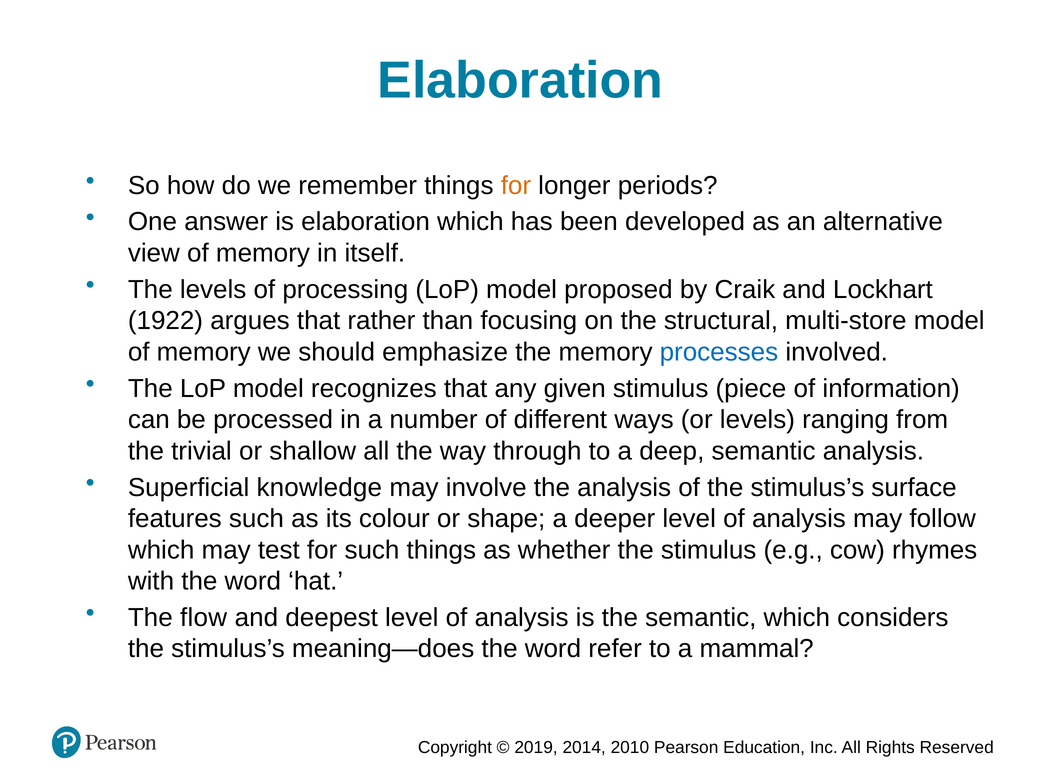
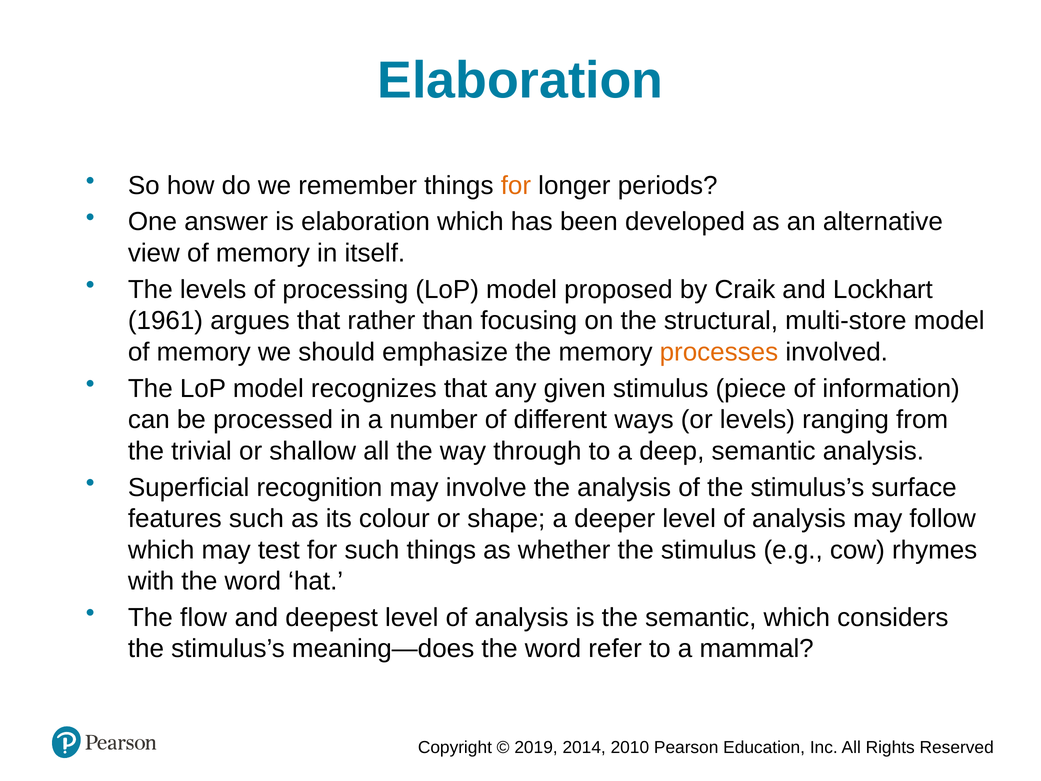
1922: 1922 -> 1961
processes colour: blue -> orange
knowledge: knowledge -> recognition
